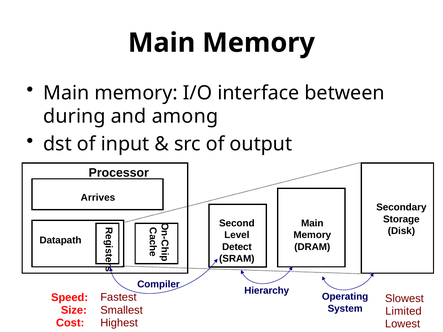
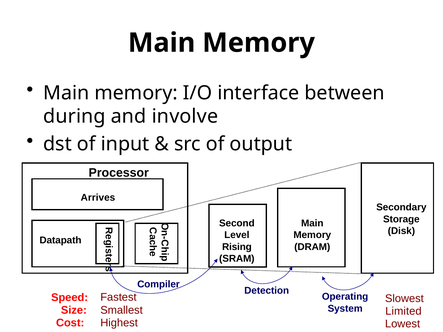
among: among -> involve
Detect: Detect -> Rising
Hierarchy: Hierarchy -> Detection
